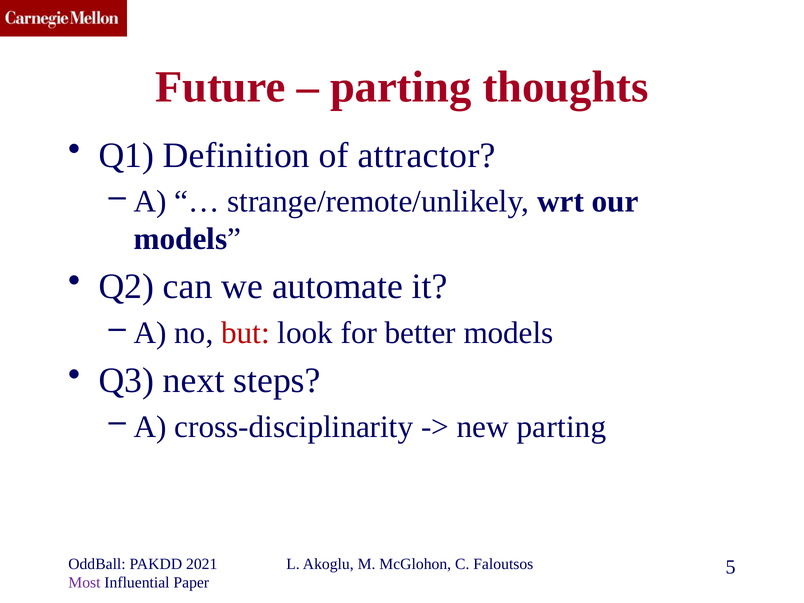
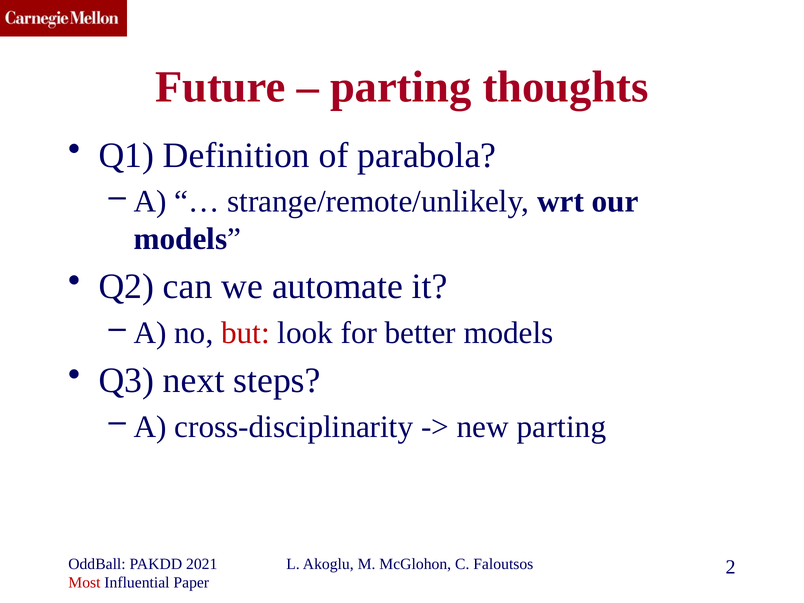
attractor: attractor -> parabola
5: 5 -> 2
Most colour: purple -> red
